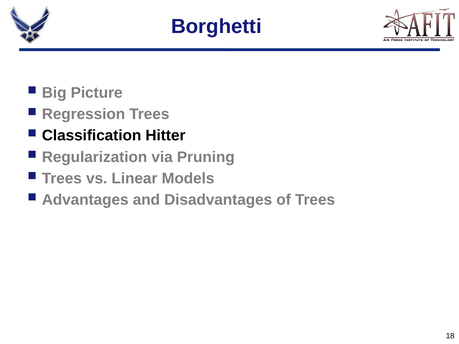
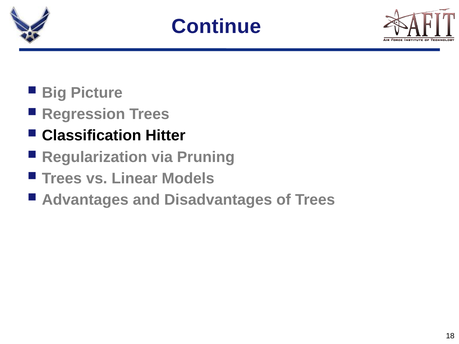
Borghetti: Borghetti -> Continue
